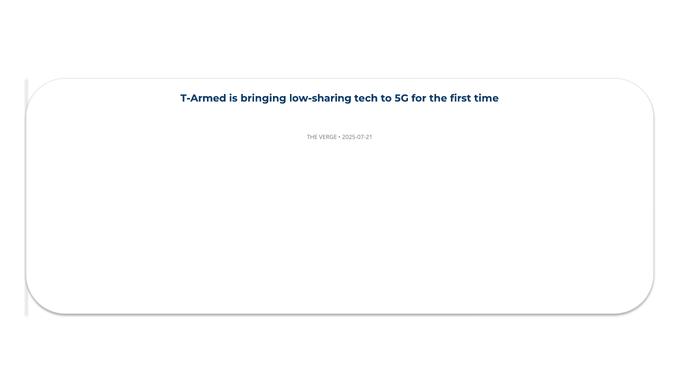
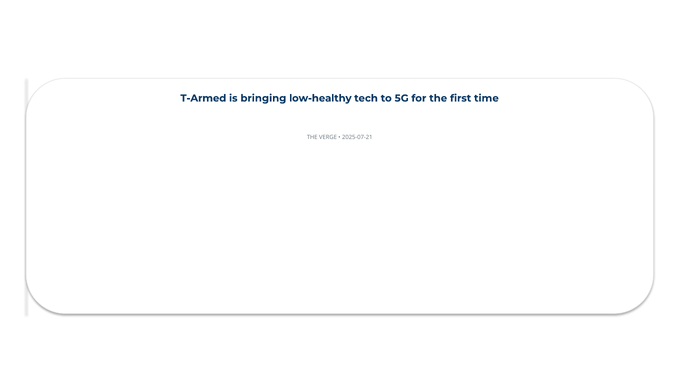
low-sharing: low-sharing -> low-healthy
